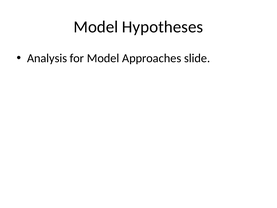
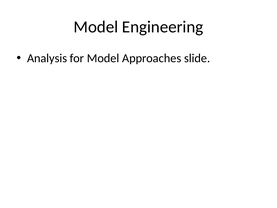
Hypotheses: Hypotheses -> Engineering
